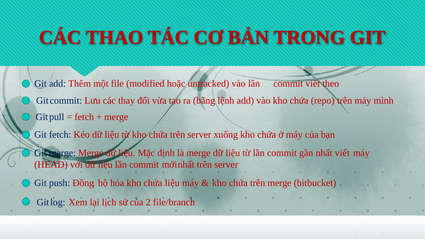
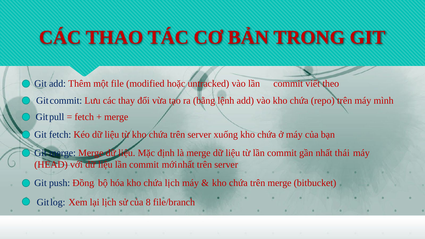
nhất viết: viết -> thái
chứa liệu: liệu -> lịch
2: 2 -> 8
